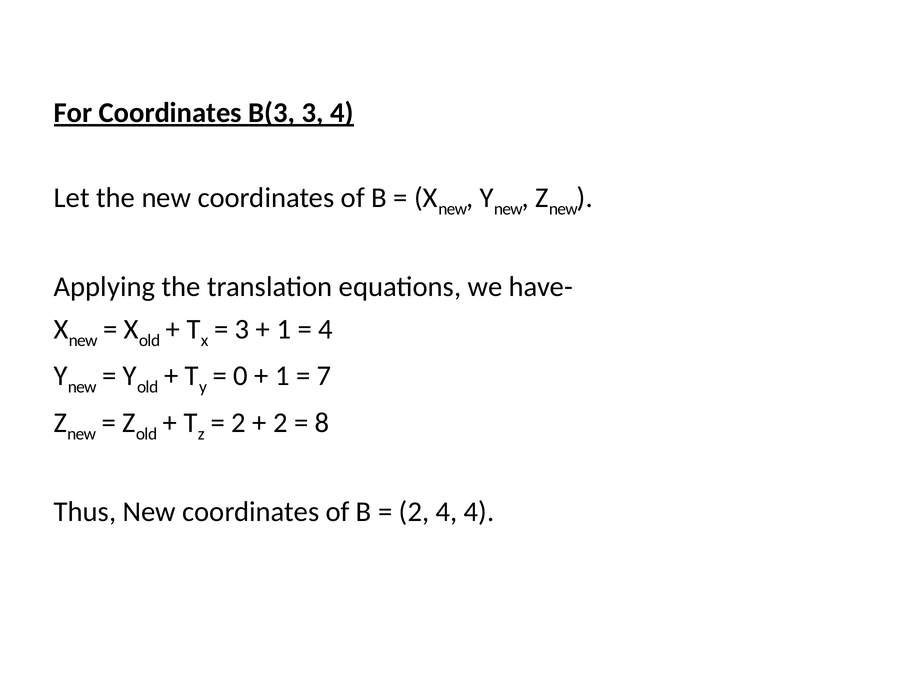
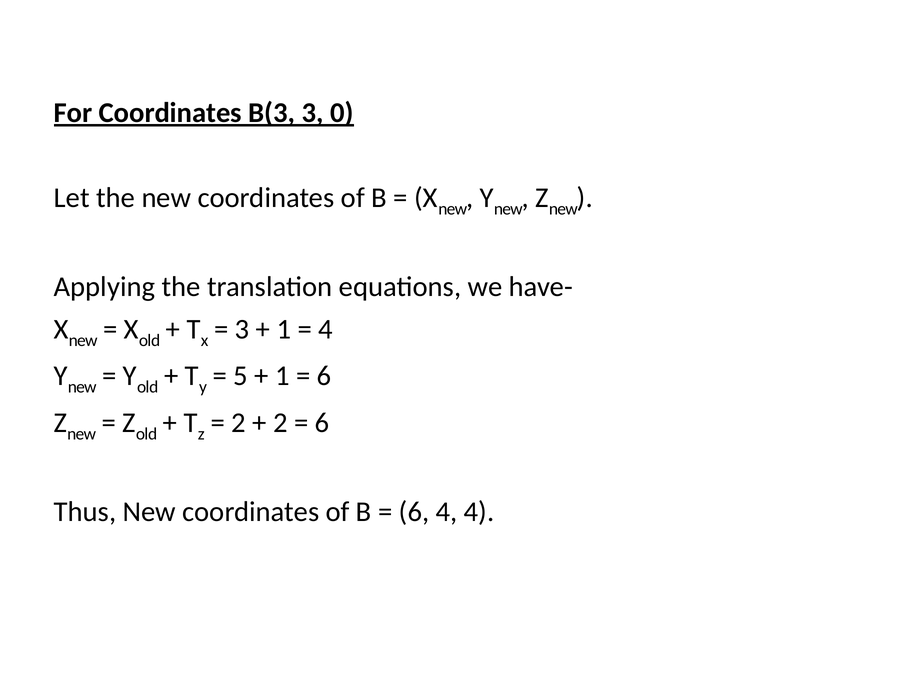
3 4: 4 -> 0
0: 0 -> 5
7 at (324, 376): 7 -> 6
8 at (322, 423): 8 -> 6
2 at (414, 512): 2 -> 6
